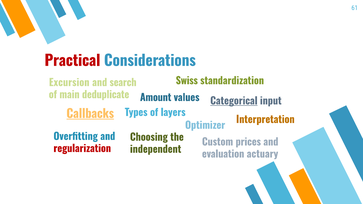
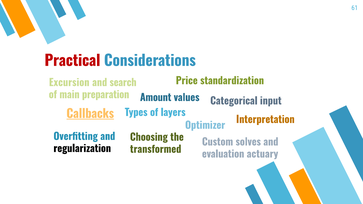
Swiss: Swiss -> Price
deduplicate: deduplicate -> preparation
Categorical underline: present -> none
prices: prices -> solves
regularization colour: red -> black
independent: independent -> transformed
